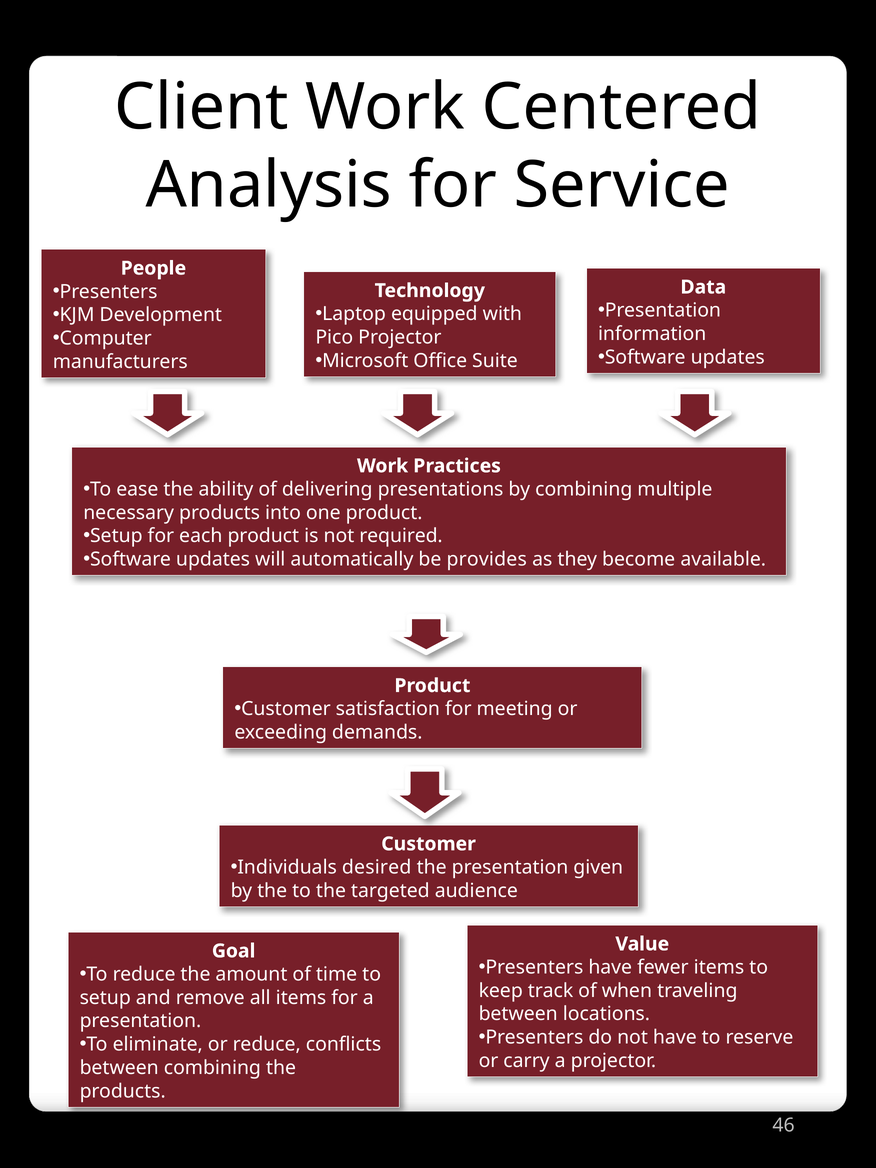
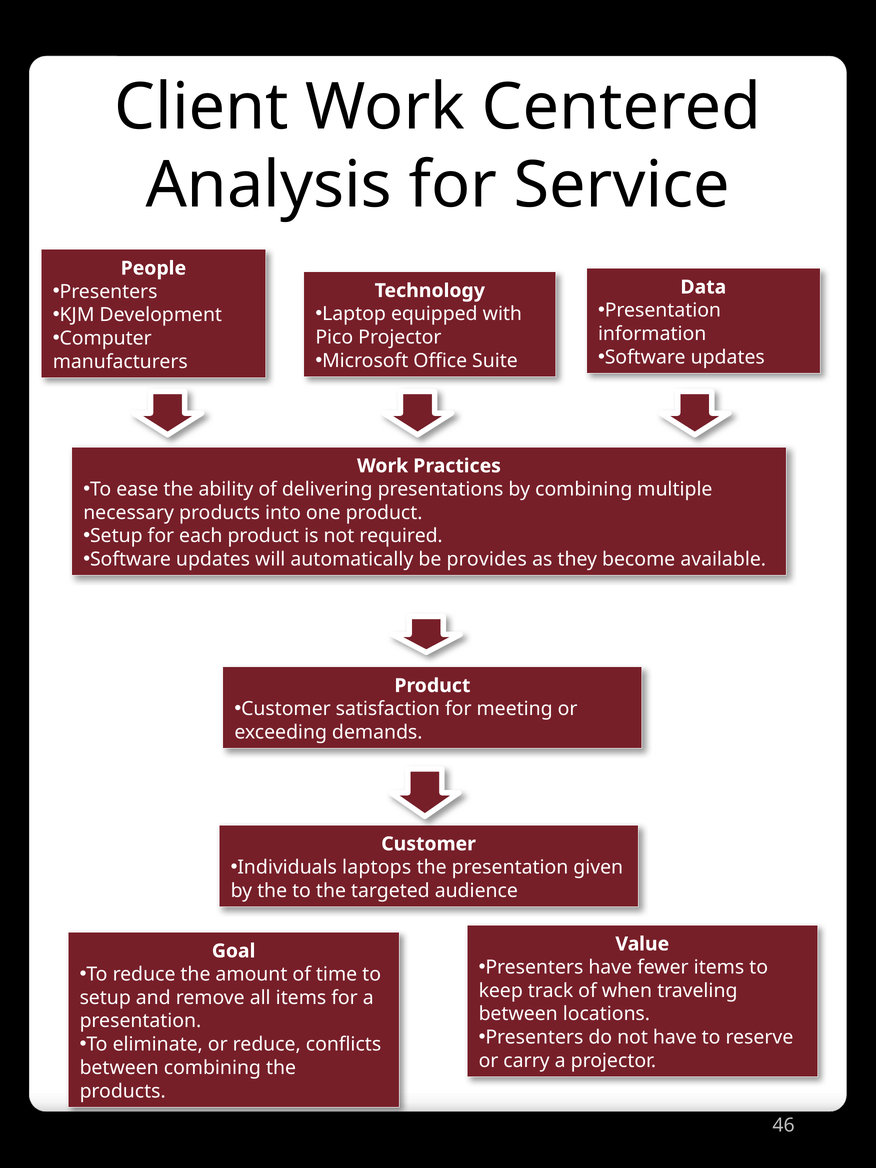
desired: desired -> laptops
